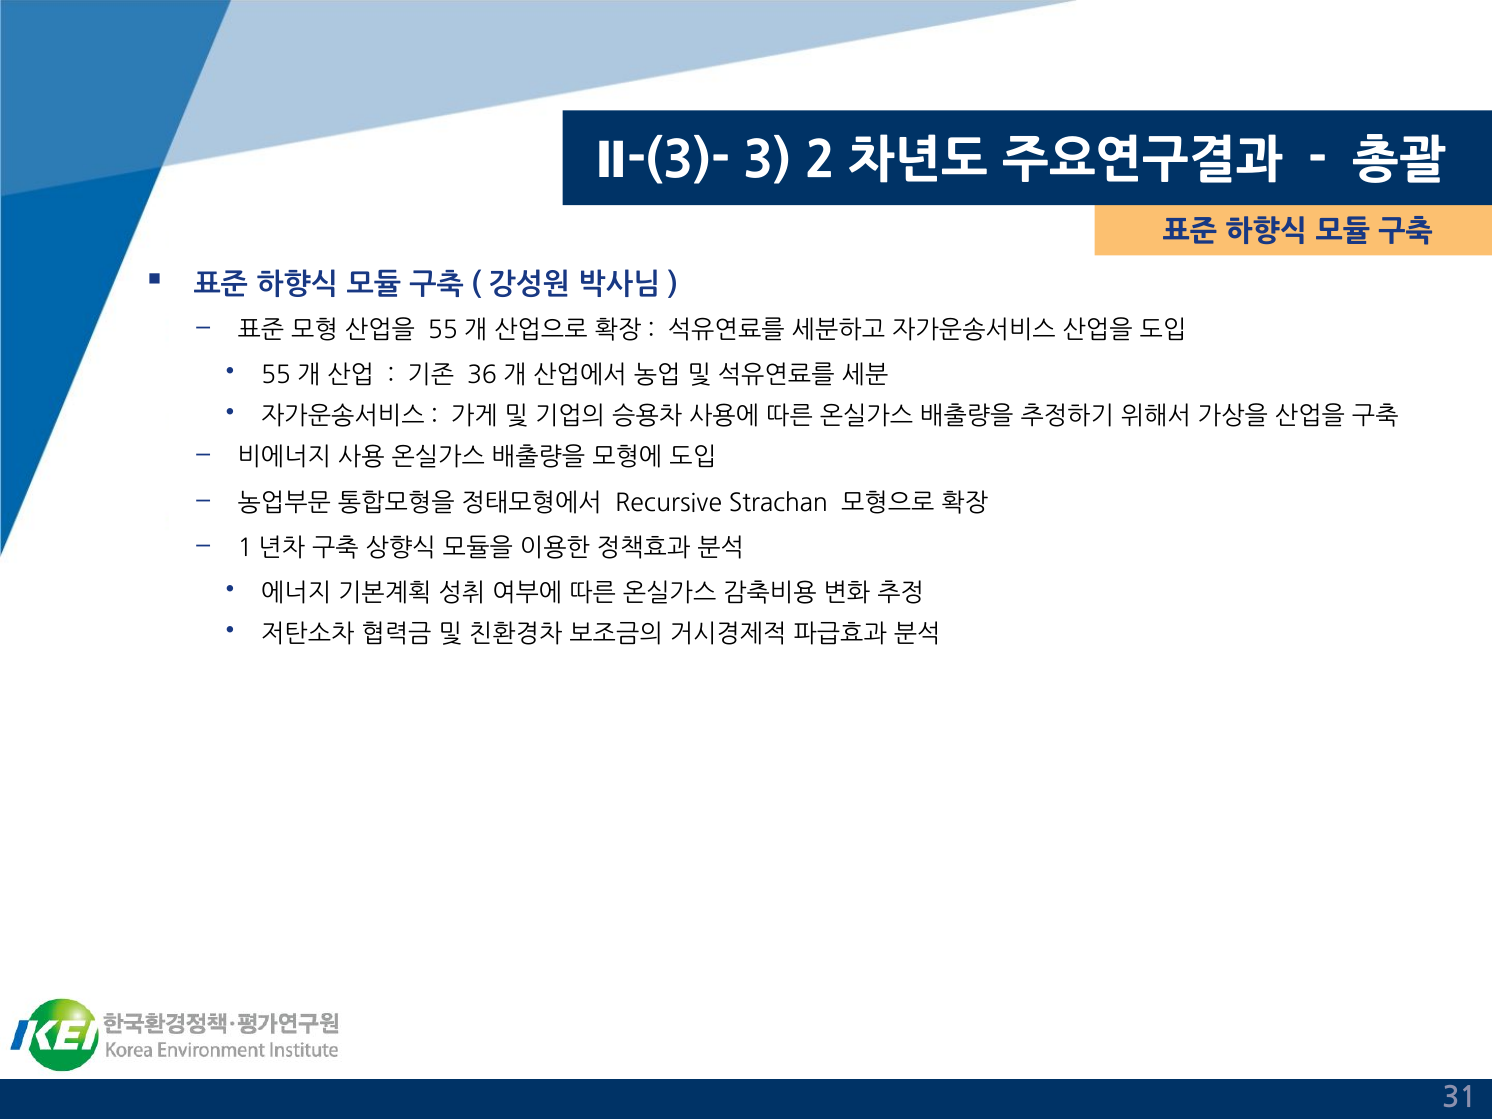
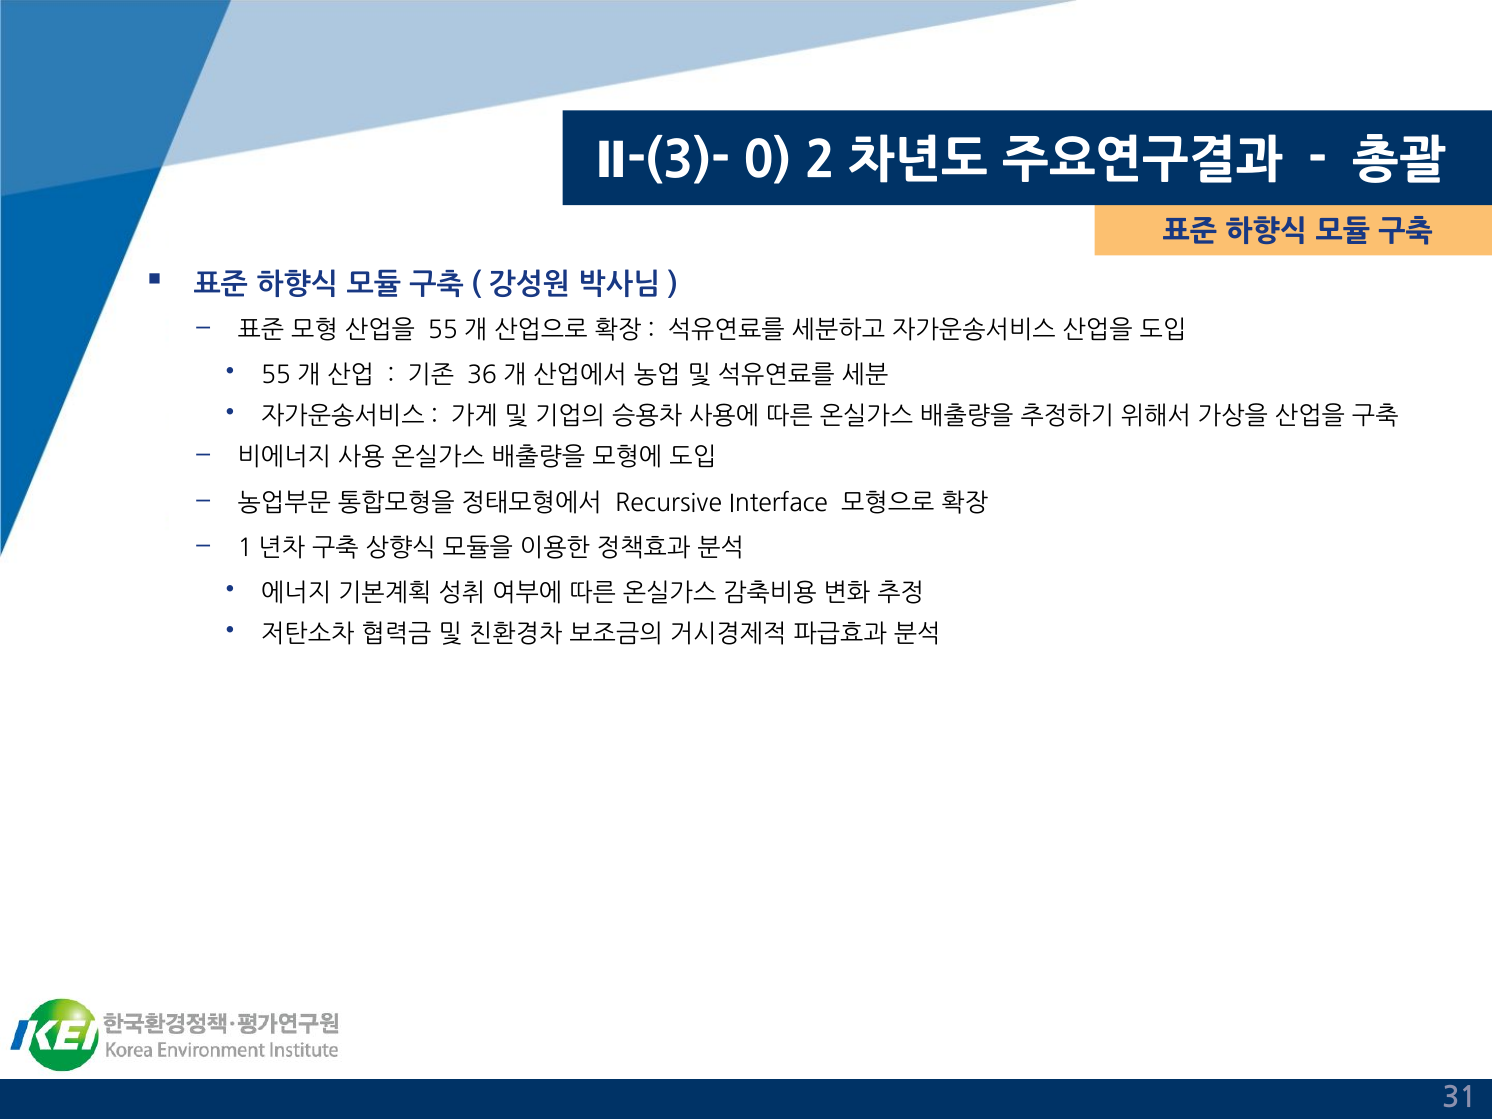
3: 3 -> 0
Strachan: Strachan -> Interface
